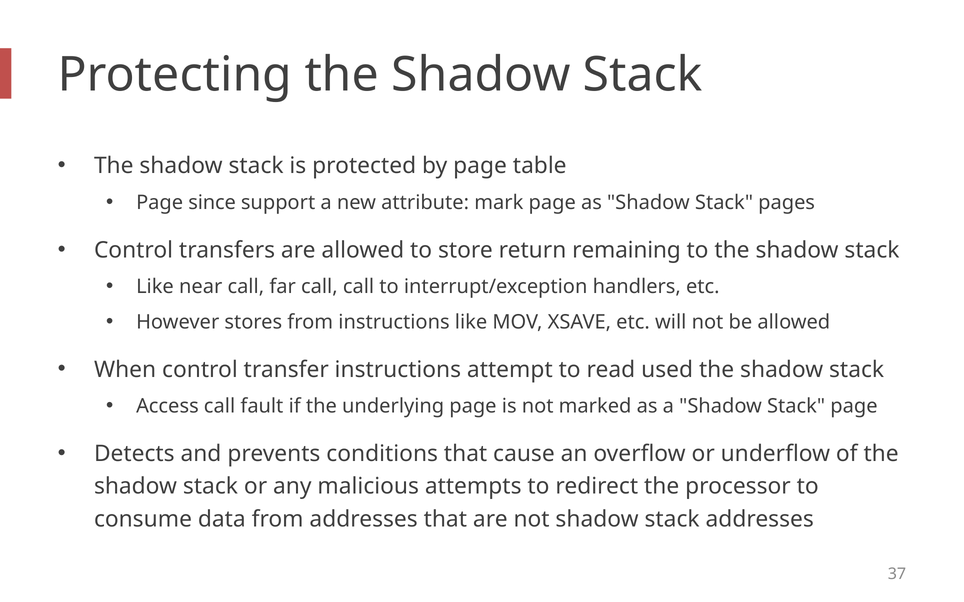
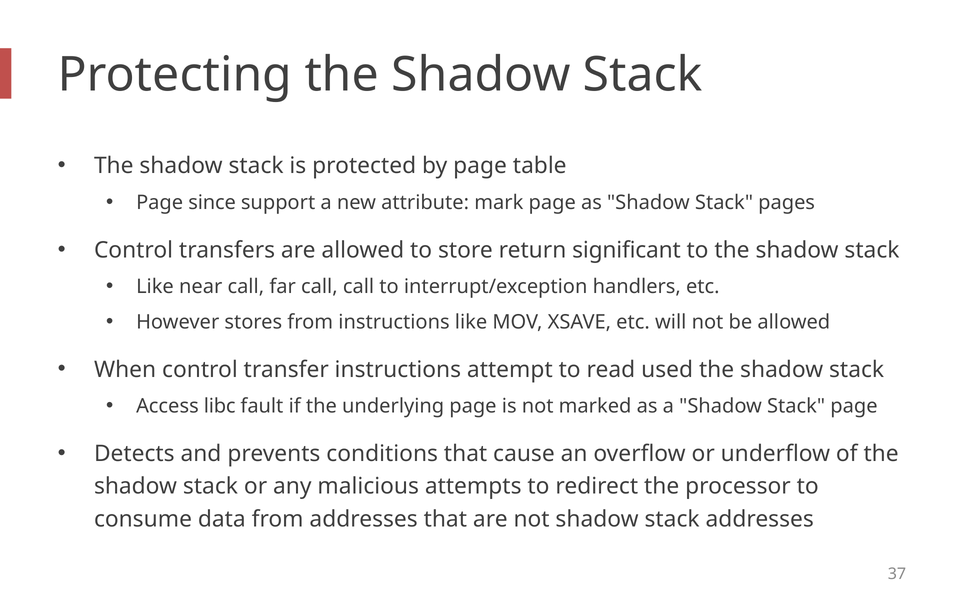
remaining: remaining -> significant
Access call: call -> libc
